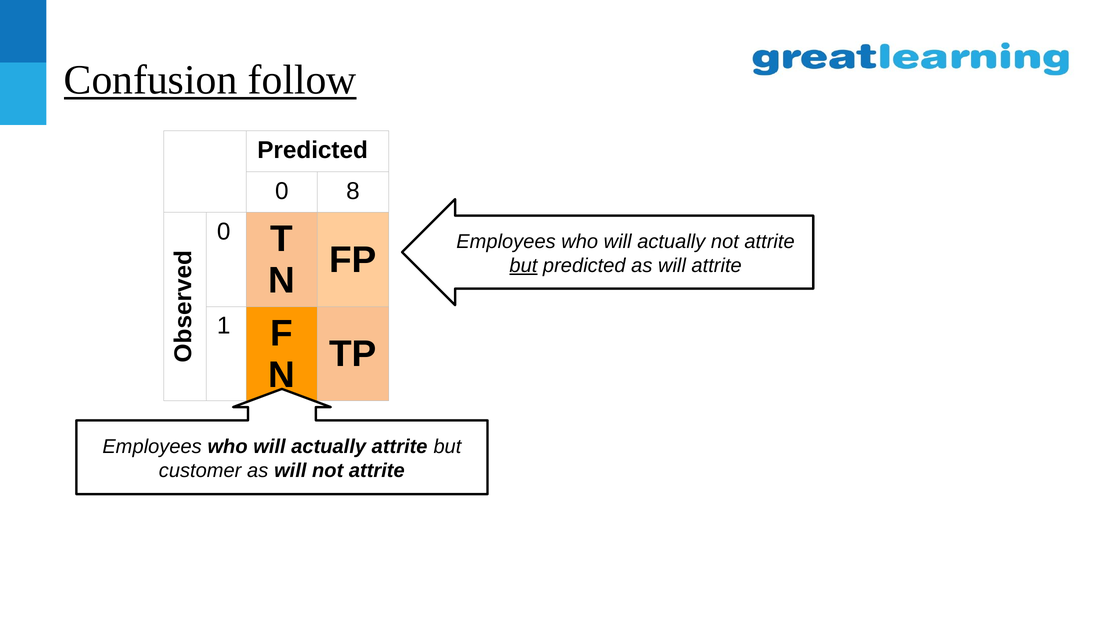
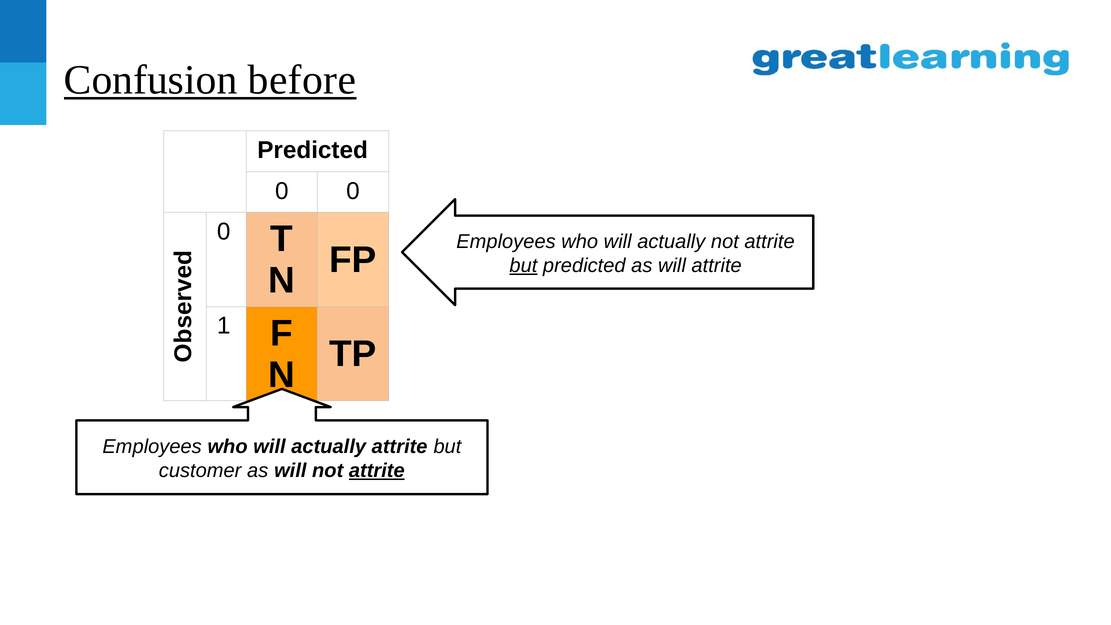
follow: follow -> before
0 8: 8 -> 0
attrite at (377, 471) underline: none -> present
